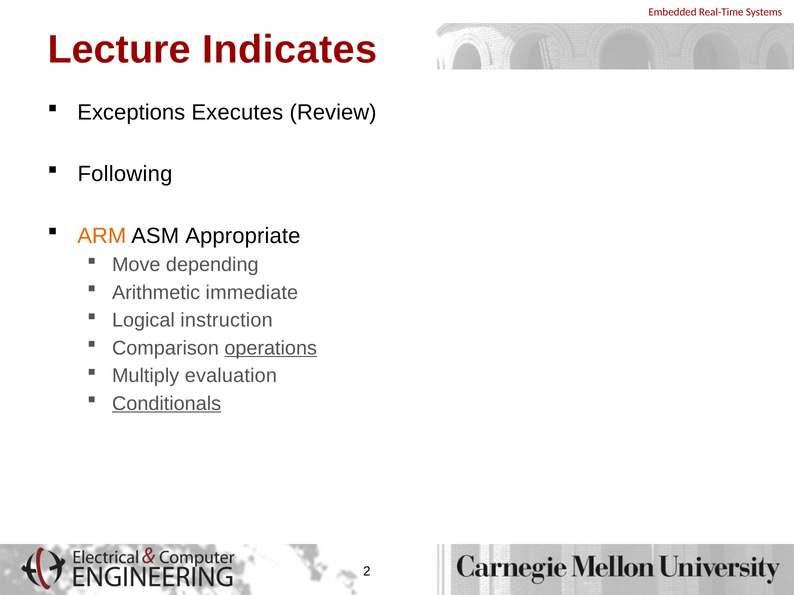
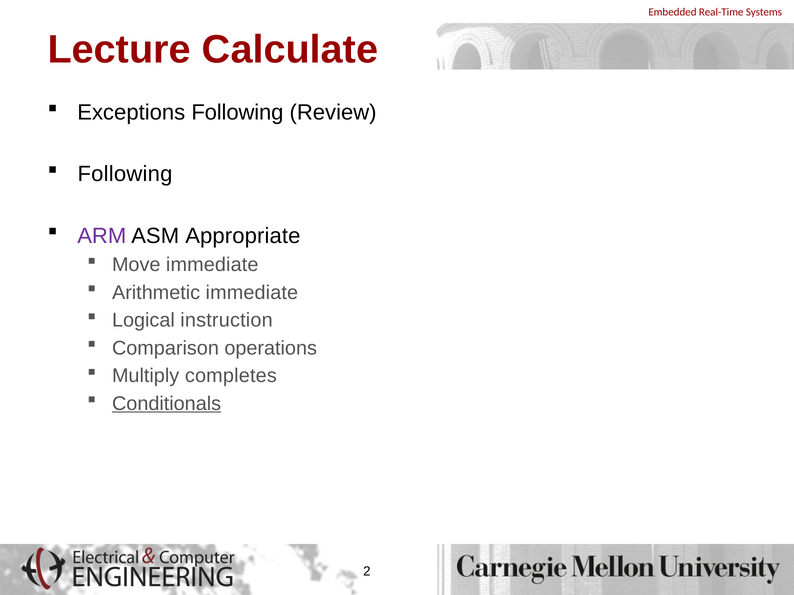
Indicates: Indicates -> Calculate
Exceptions Executes: Executes -> Following
ARM colour: orange -> purple
Move depending: depending -> immediate
operations underline: present -> none
evaluation: evaluation -> completes
